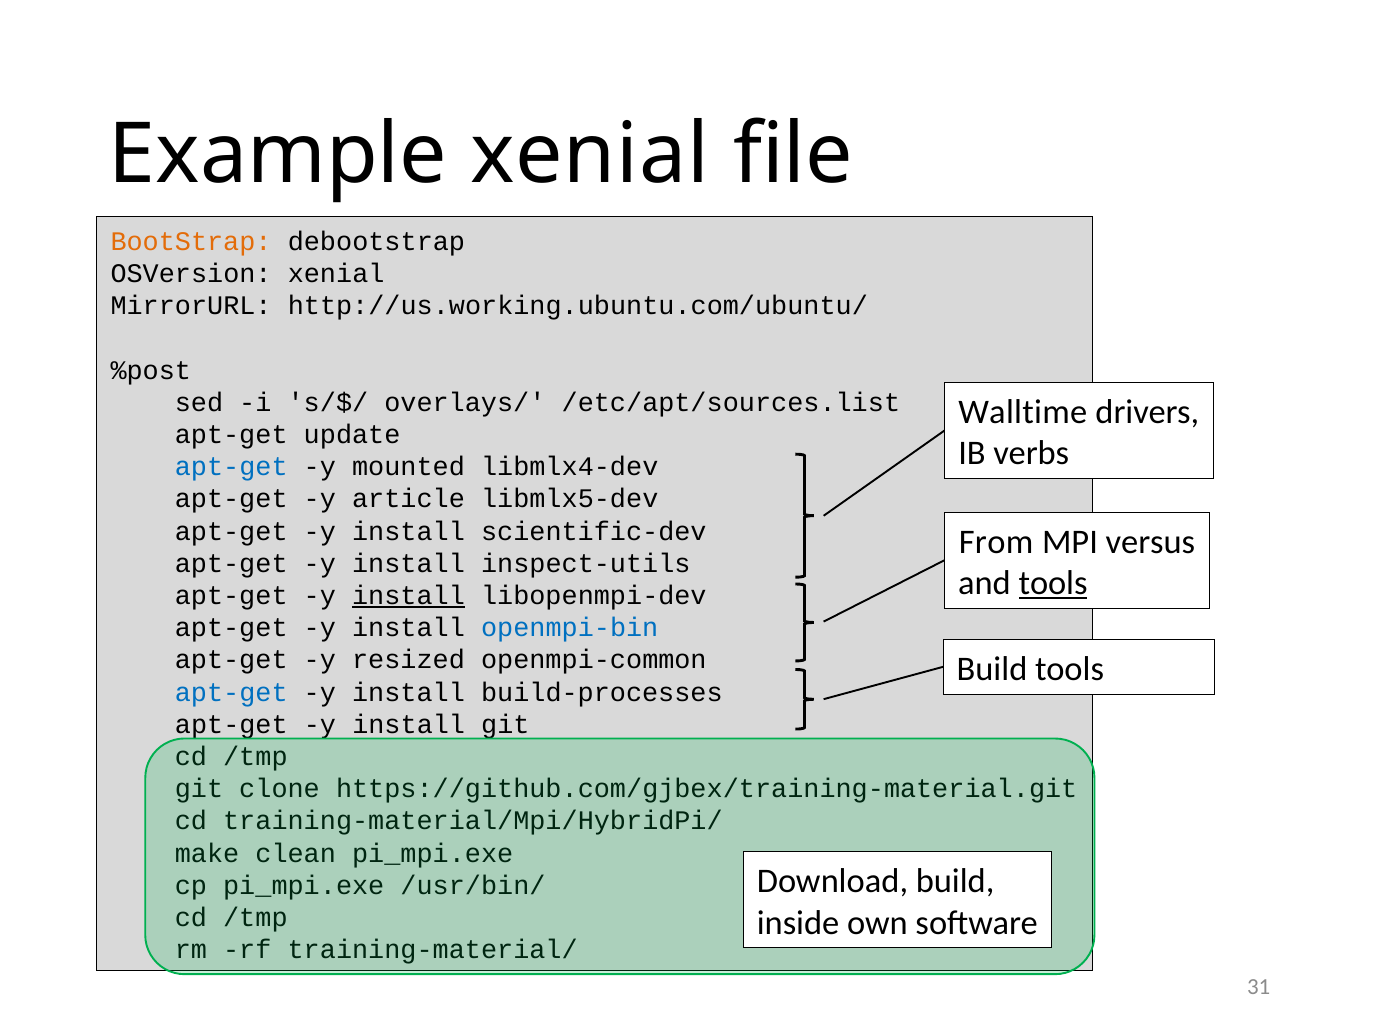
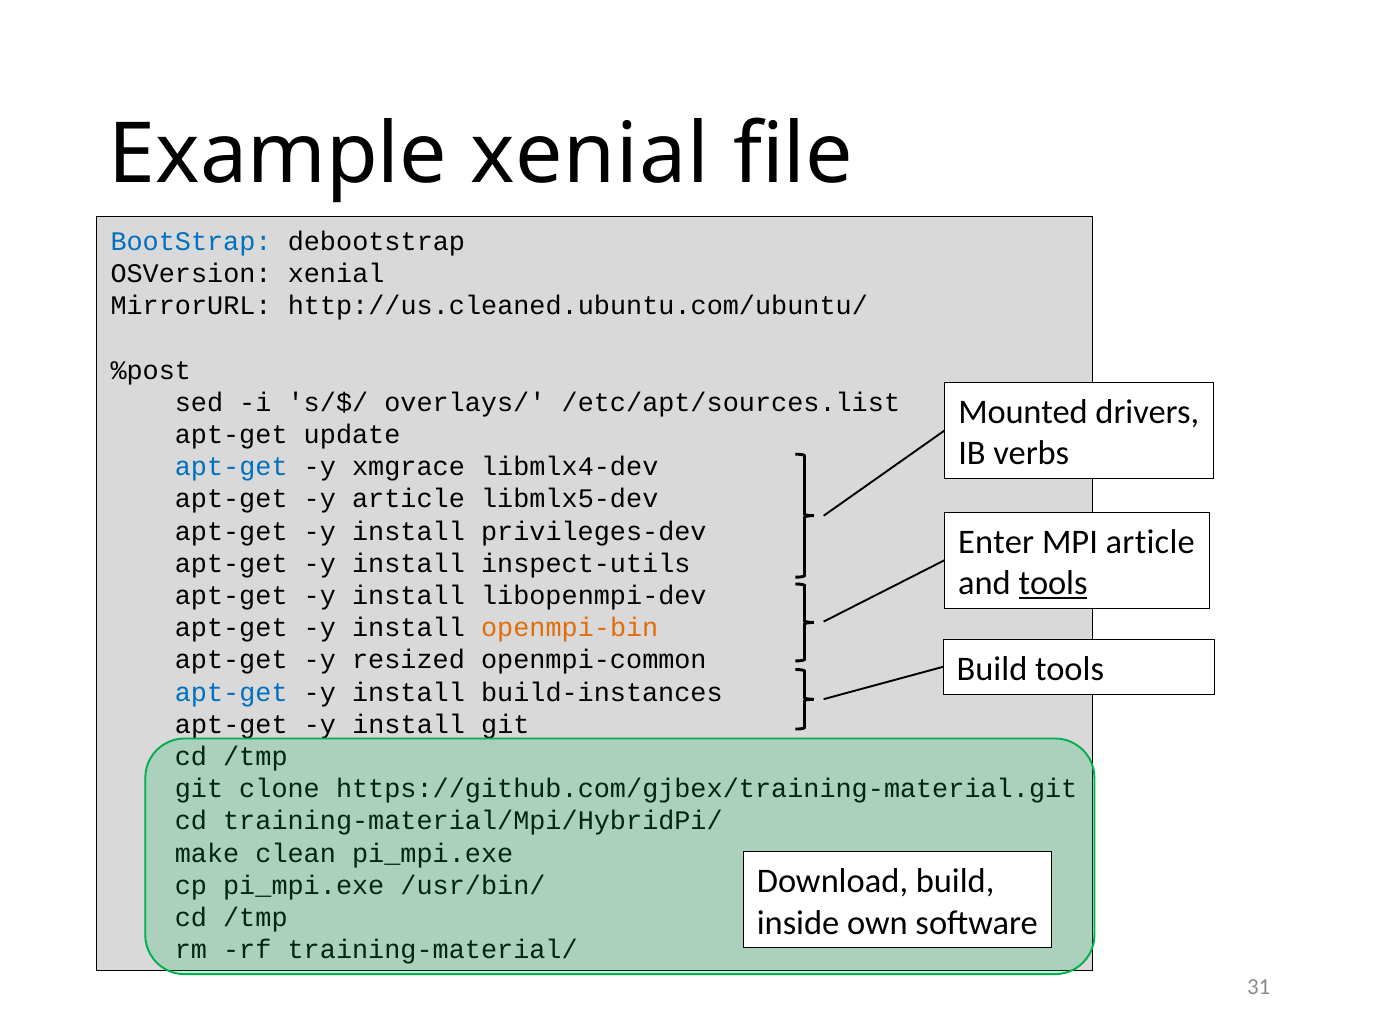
BootStrap colour: orange -> blue
http://us.working.ubuntu.com/ubuntu/: http://us.working.ubuntu.com/ubuntu/ -> http://us.cleaned.ubuntu.com/ubuntu/
Walltime: Walltime -> Mounted
mounted: mounted -> xmgrace
scientific-dev: scientific-dev -> privileges-dev
From: From -> Enter
MPI versus: versus -> article
install at (408, 596) underline: present -> none
openmpi-bin colour: blue -> orange
build-processes: build-processes -> build-instances
